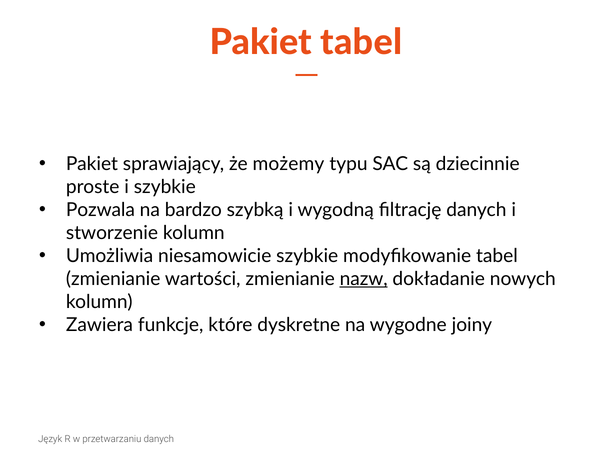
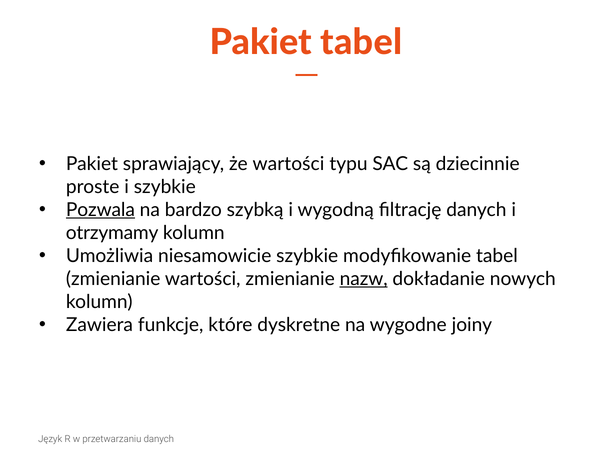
że możemy: możemy -> wartości
Pozwala underline: none -> present
stworzenie: stworzenie -> otrzymamy
